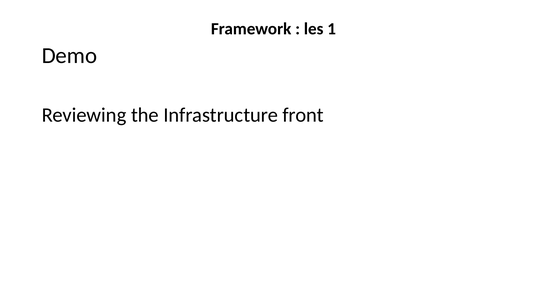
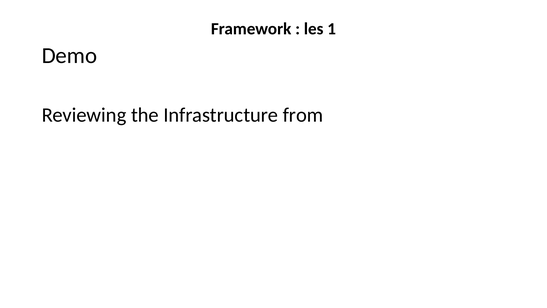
front: front -> from
